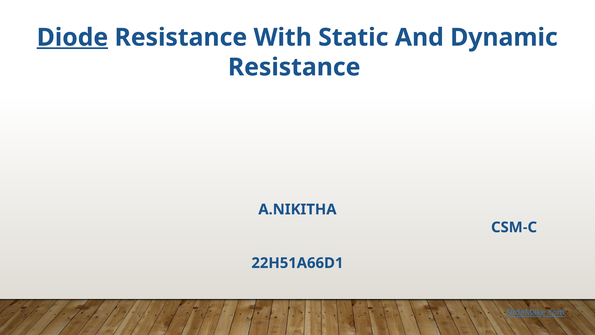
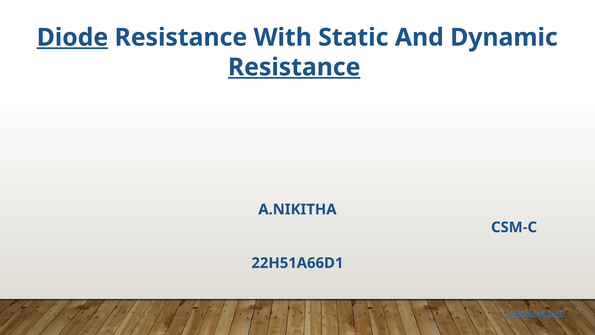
Resistance at (294, 67) underline: none -> present
